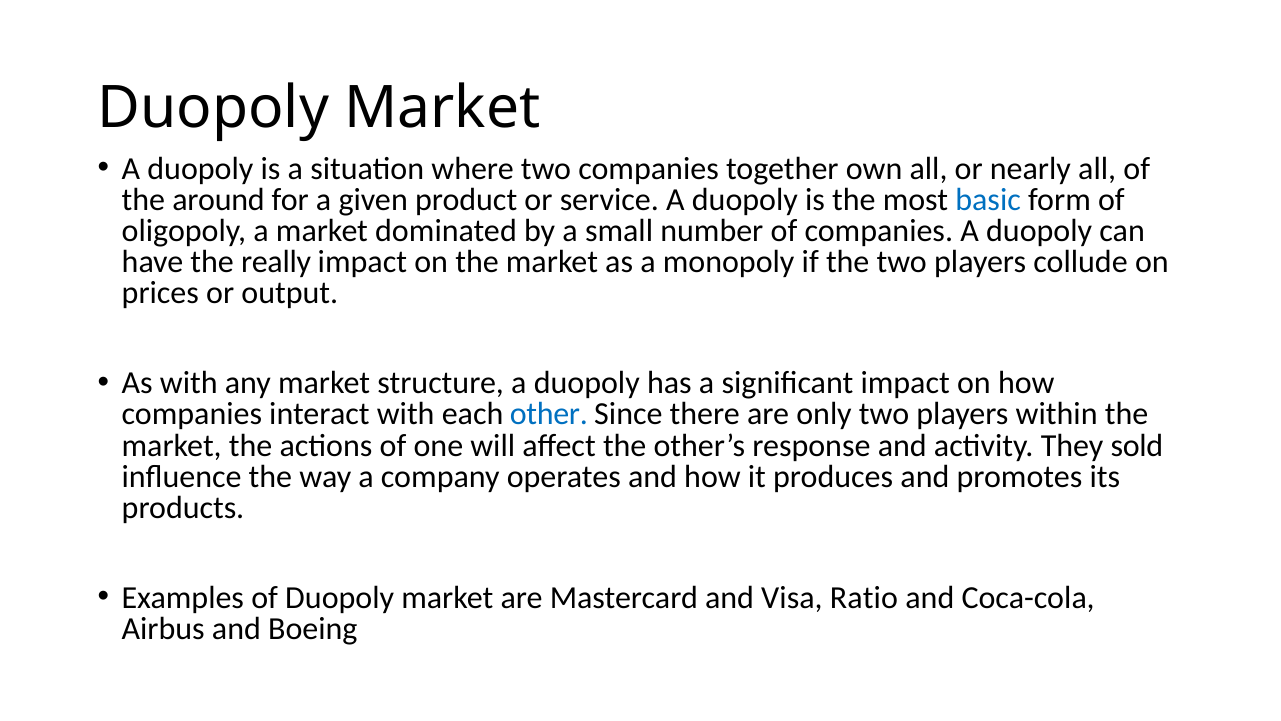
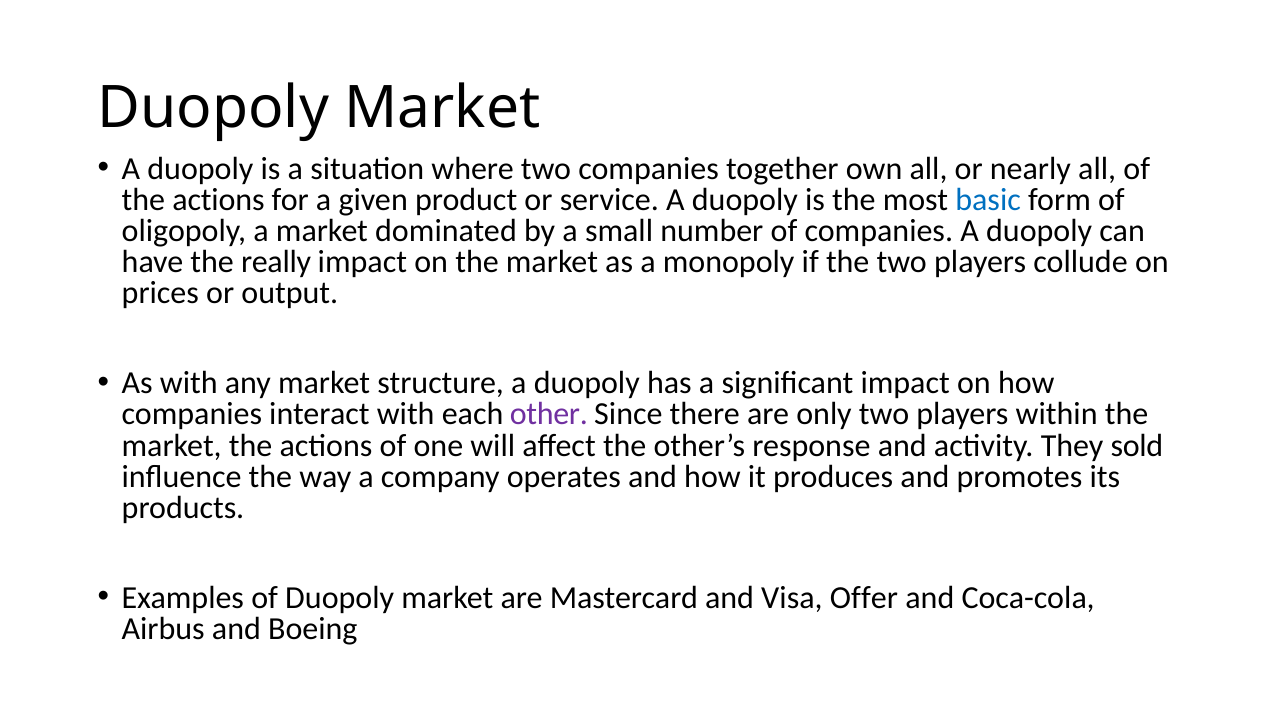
around at (219, 200): around -> actions
other colour: blue -> purple
Ratio: Ratio -> Offer
